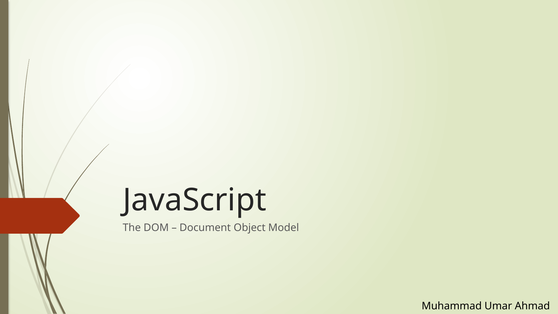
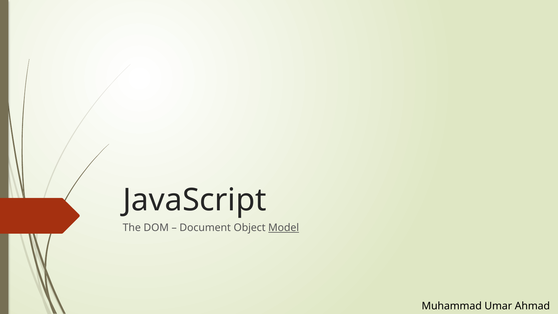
Model underline: none -> present
